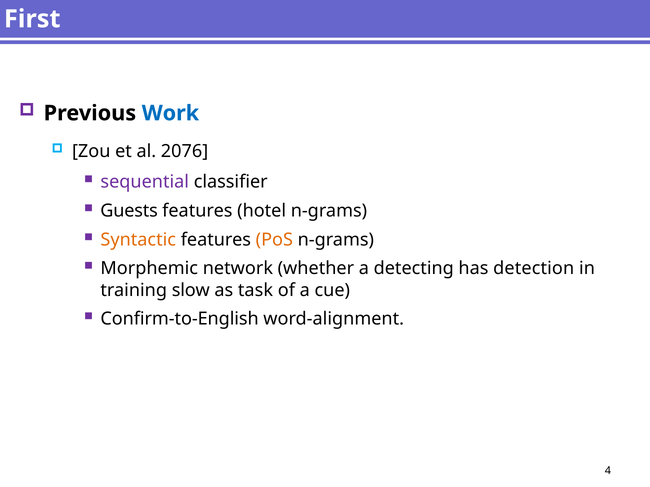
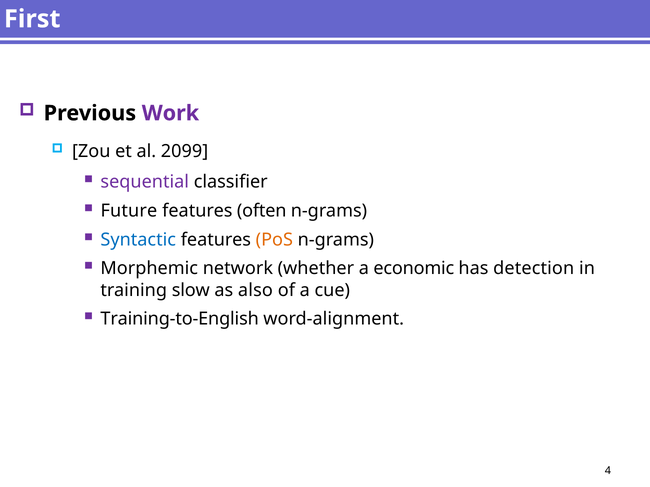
Work colour: blue -> purple
2076: 2076 -> 2099
Guests: Guests -> Future
hotel: hotel -> often
Syntactic colour: orange -> blue
detecting: detecting -> economic
task: task -> also
Confirm-to-English: Confirm-to-English -> Training-to-English
